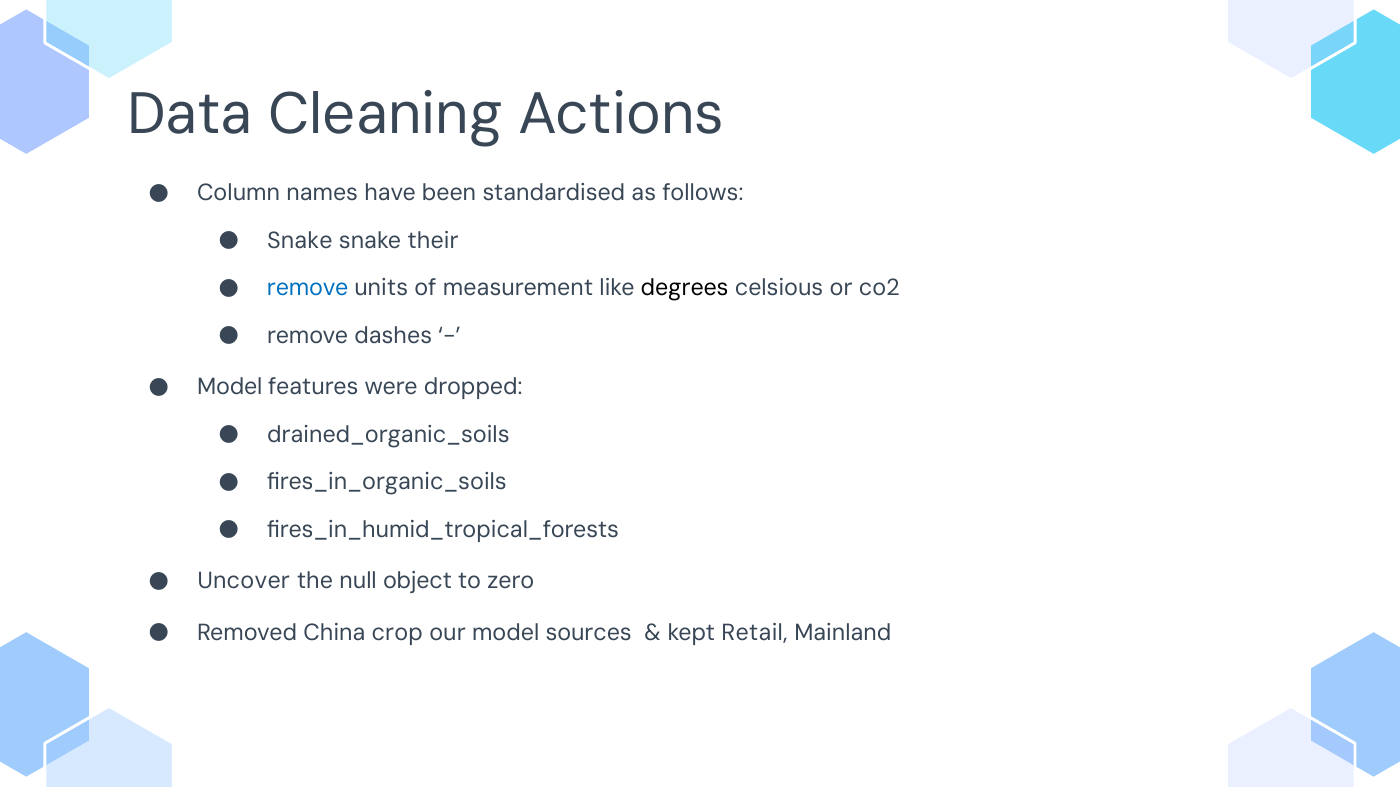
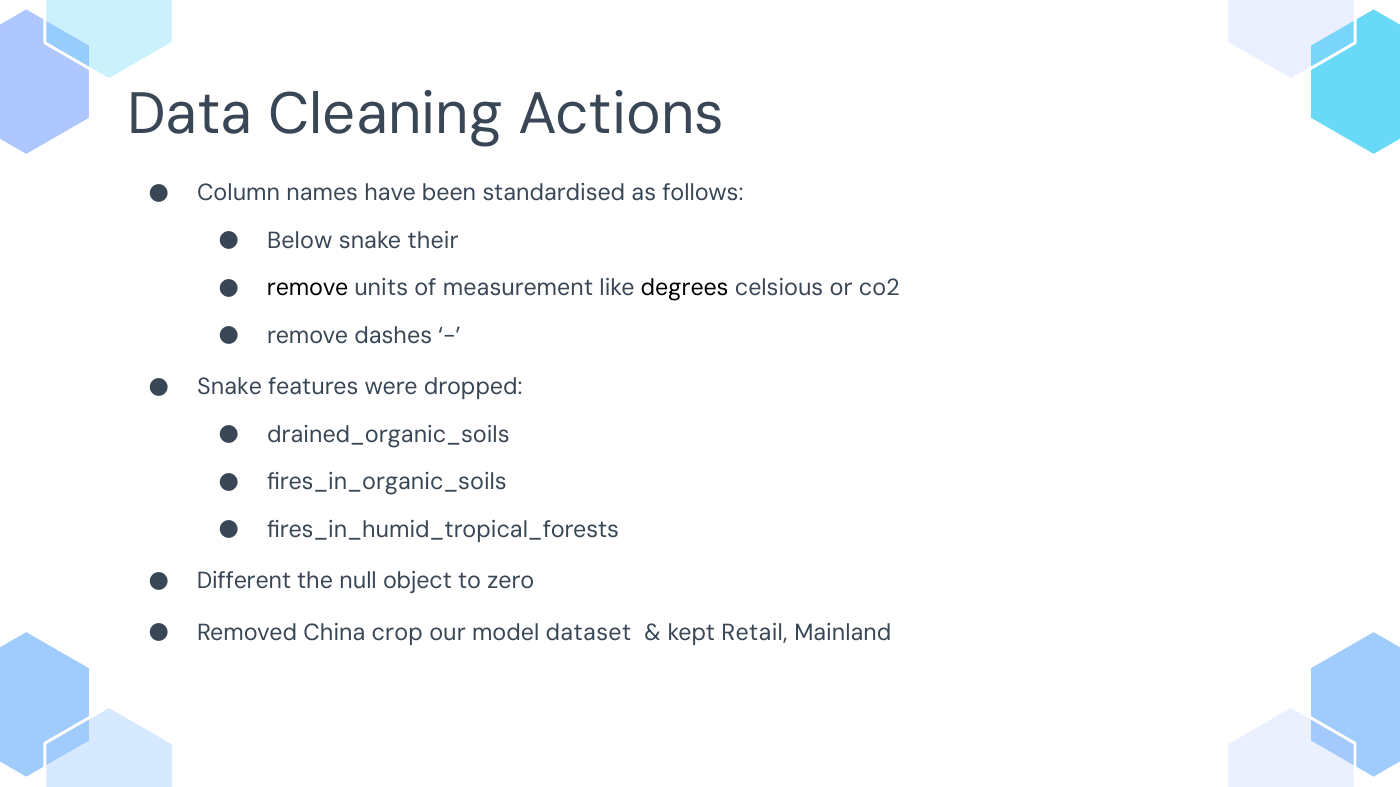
Snake at (300, 241): Snake -> Below
remove at (308, 288) colour: blue -> black
Model at (230, 387): Model -> Snake
Uncover: Uncover -> Different
sources: sources -> dataset
